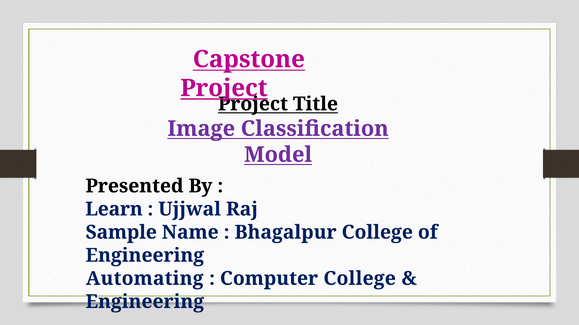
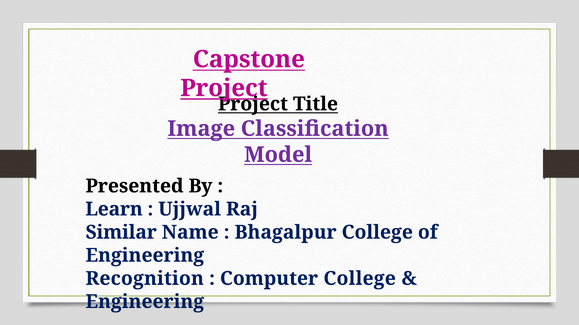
Sample: Sample -> Similar
Automating: Automating -> Recognition
